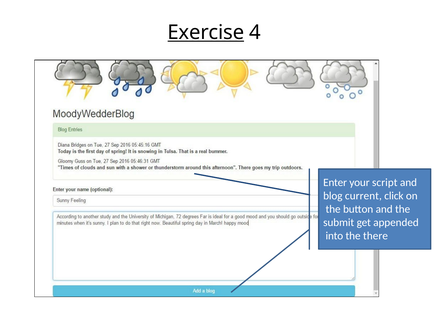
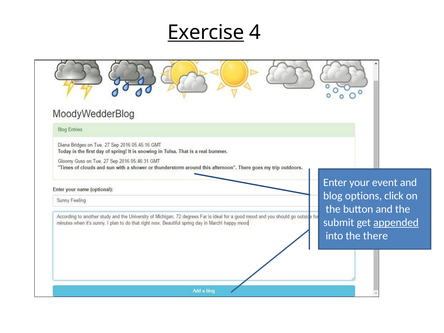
script: script -> event
current: current -> options
appended underline: none -> present
